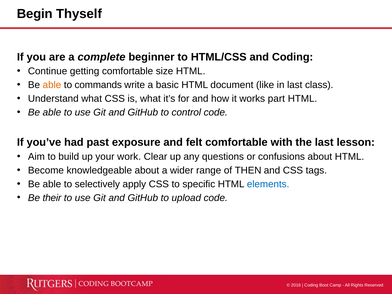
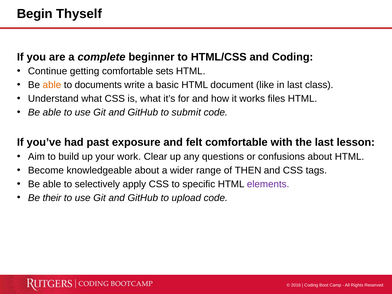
size: size -> sets
commands: commands -> documents
part: part -> files
control: control -> submit
elements colour: blue -> purple
